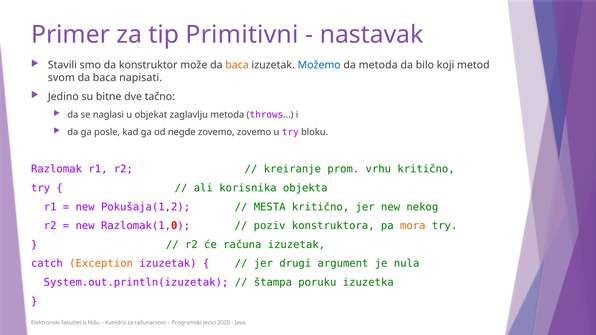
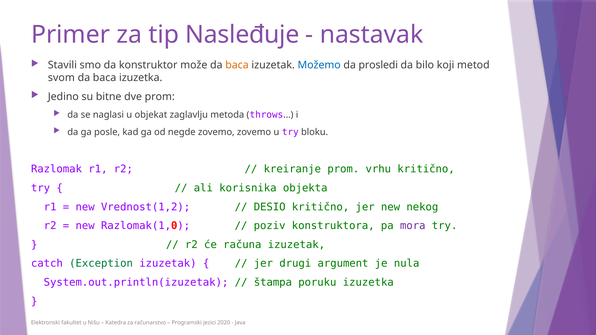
Primitivni: Primitivni -> Nasleđuje
da metoda: metoda -> prosledi
baca napisati: napisati -> izuzetka
dve tačno: tačno -> prom
Pokušaja(1,2: Pokušaja(1,2 -> Vrednost(1,2
MESTA: MESTA -> DESIO
mora colour: orange -> purple
Exception colour: orange -> green
